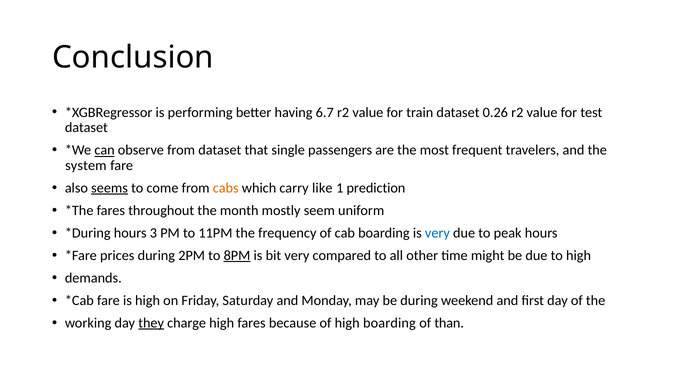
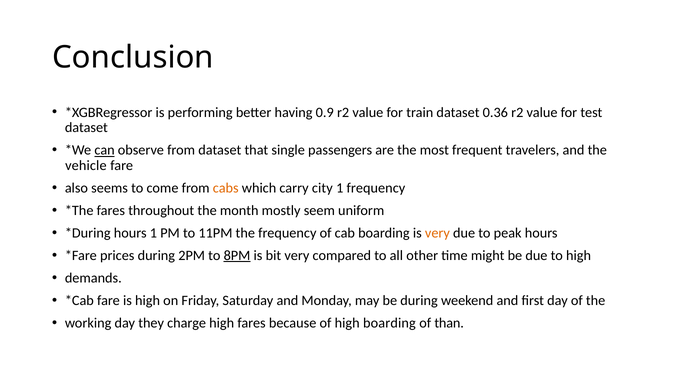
6.7: 6.7 -> 0.9
0.26: 0.26 -> 0.36
system: system -> vehicle
seems underline: present -> none
like: like -> city
1 prediction: prediction -> frequency
hours 3: 3 -> 1
very at (437, 233) colour: blue -> orange
they underline: present -> none
